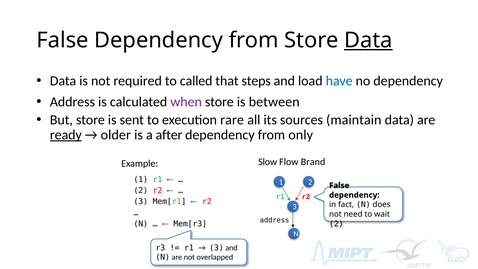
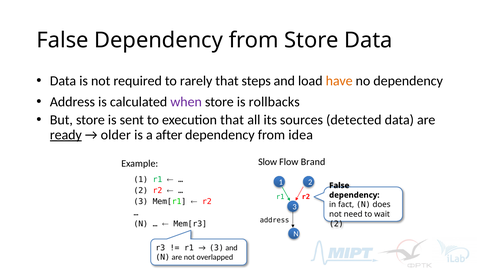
Data at (368, 40) underline: present -> none
called: called -> rarely
have colour: blue -> orange
between: between -> rollbacks
execution rare: rare -> that
maintain: maintain -> detected
only: only -> idea
